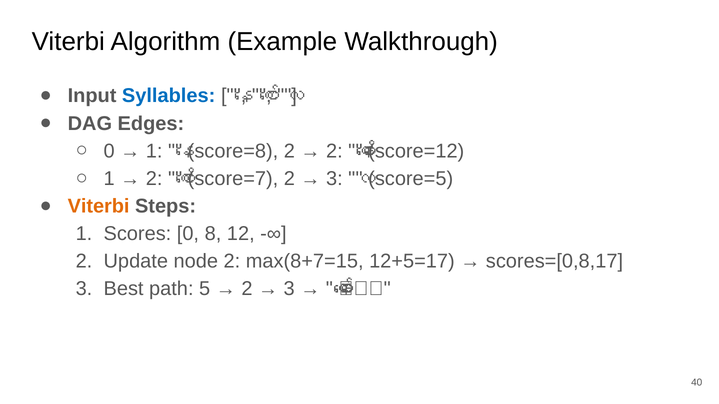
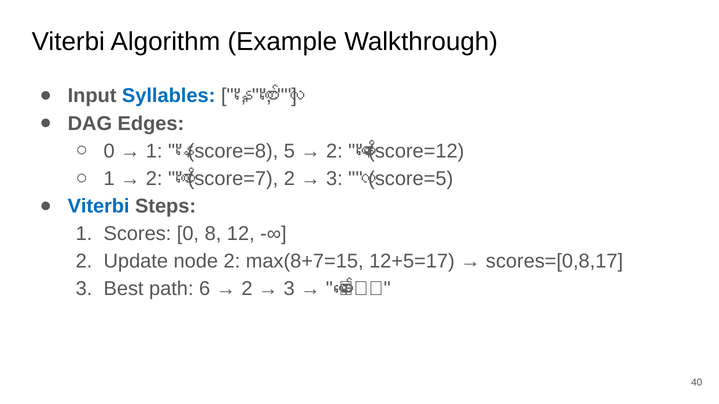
score=8 2: 2 -> 5
Viterbi at (99, 206) colour: orange -> blue
5: 5 -> 6
